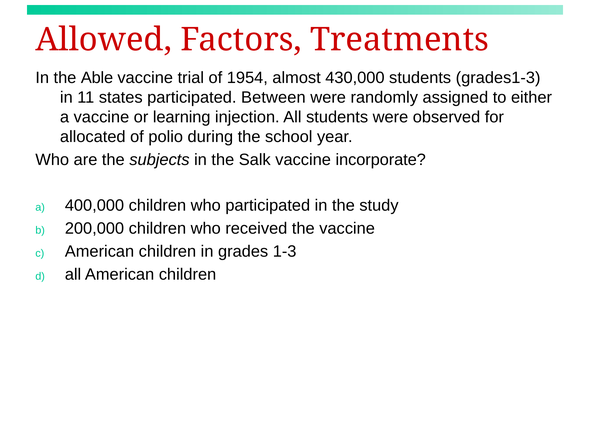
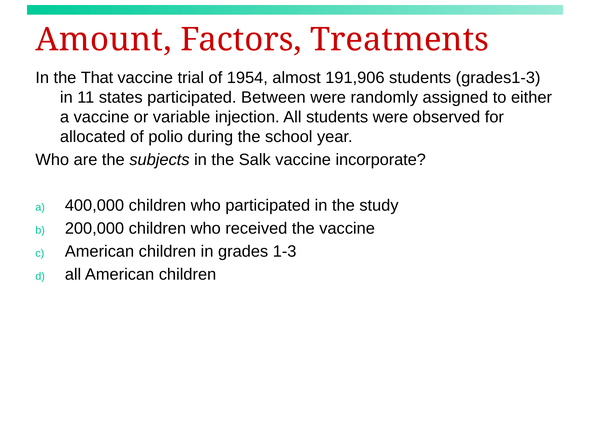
Allowed: Allowed -> Amount
Able: Able -> That
430,000: 430,000 -> 191,906
learning: learning -> variable
